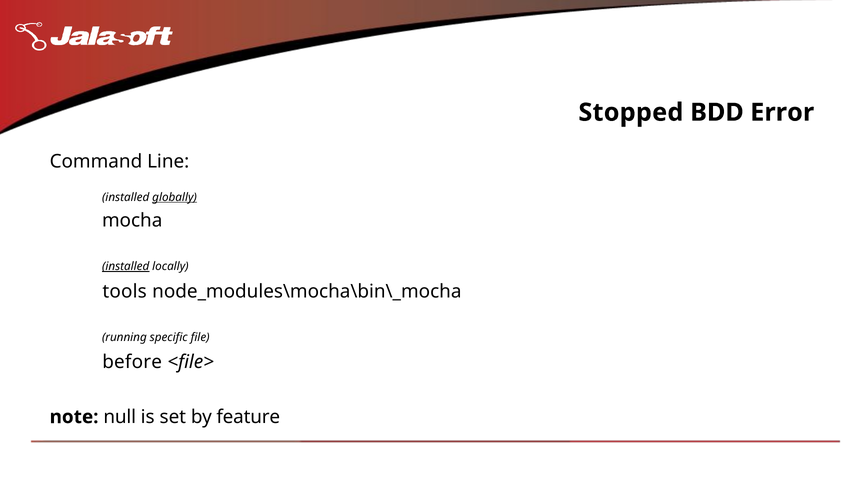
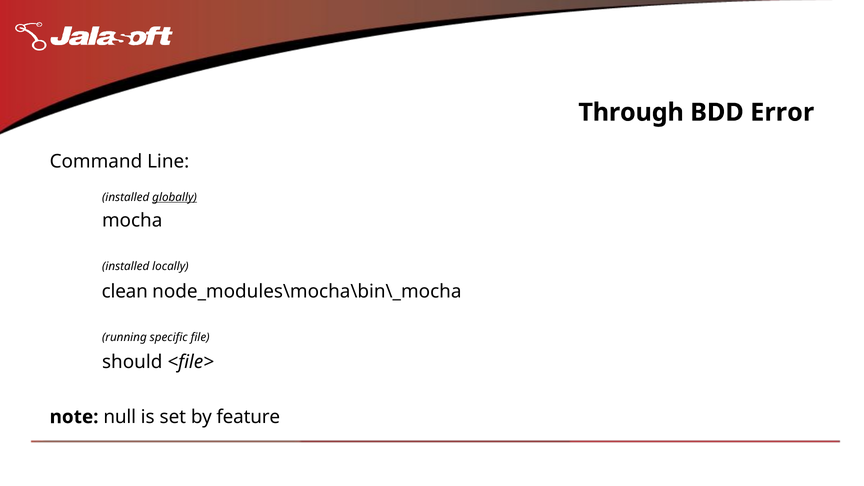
Stopped: Stopped -> Through
installed at (126, 266) underline: present -> none
tools: tools -> clean
before: before -> should
